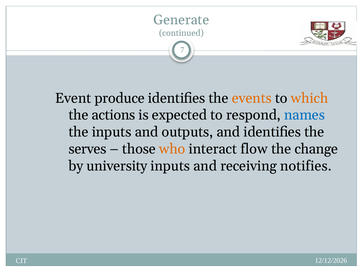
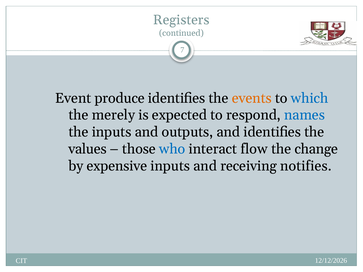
Generate: Generate -> Registers
which colour: orange -> blue
actions: actions -> merely
serves: serves -> values
who colour: orange -> blue
university: university -> expensive
